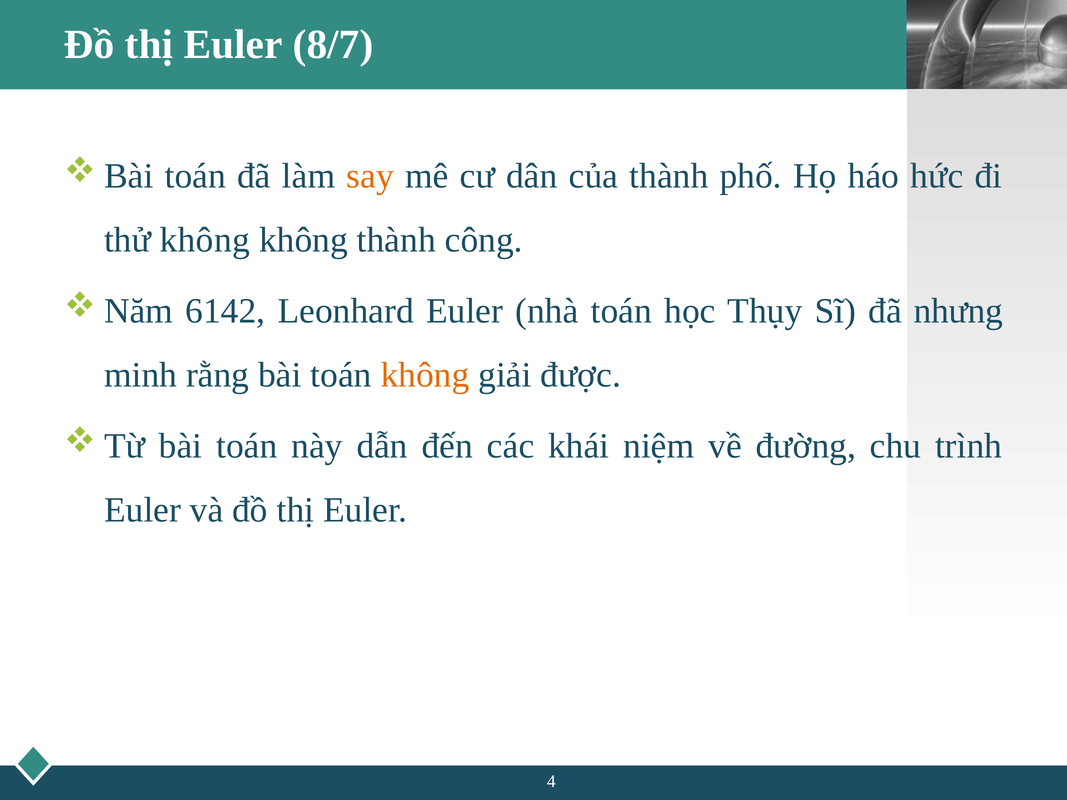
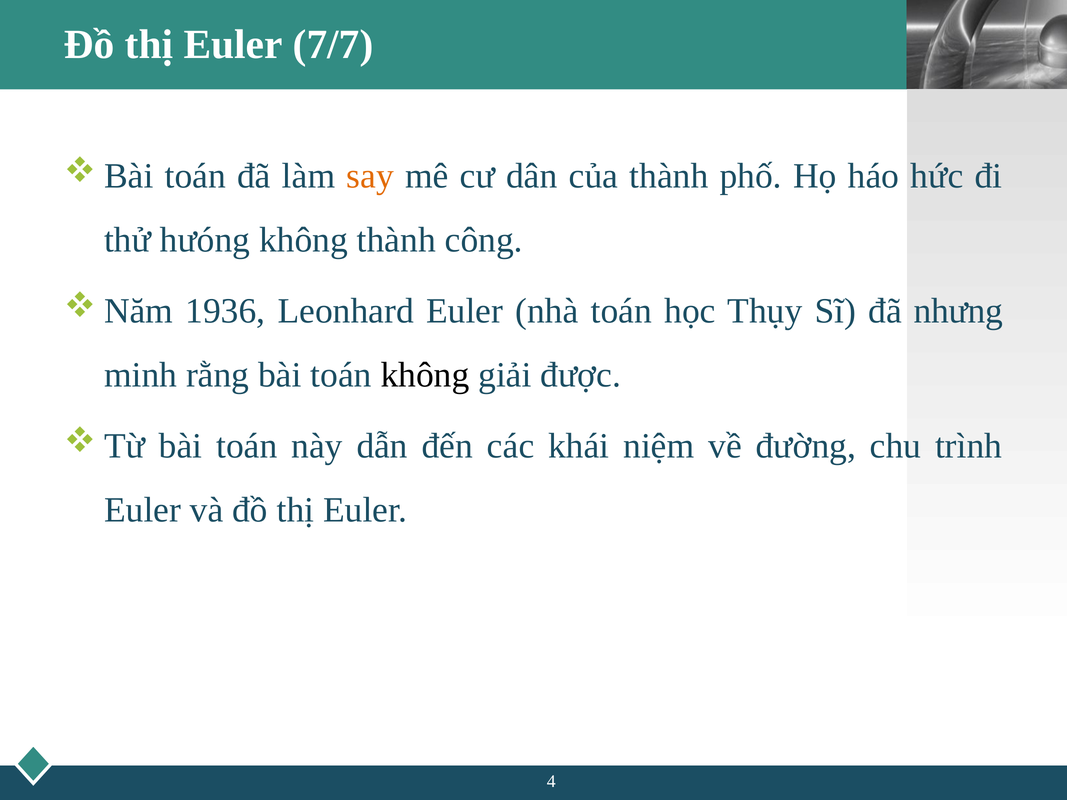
8/7: 8/7 -> 7/7
thử không: không -> hưóng
6142: 6142 -> 1936
không at (425, 375) colour: orange -> black
